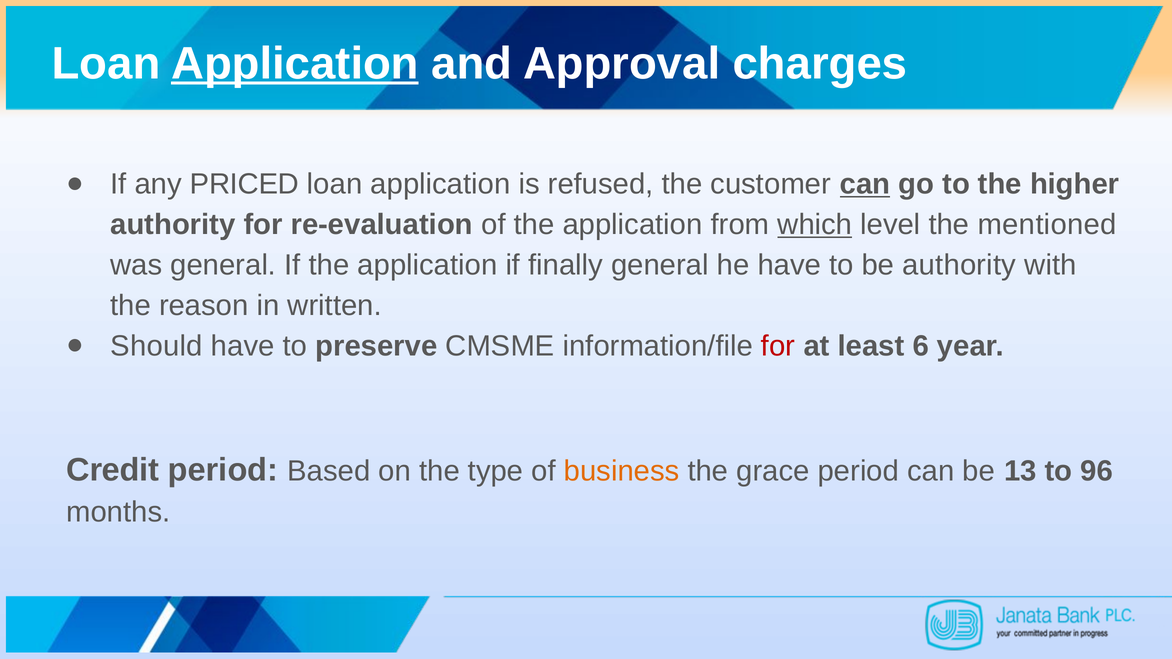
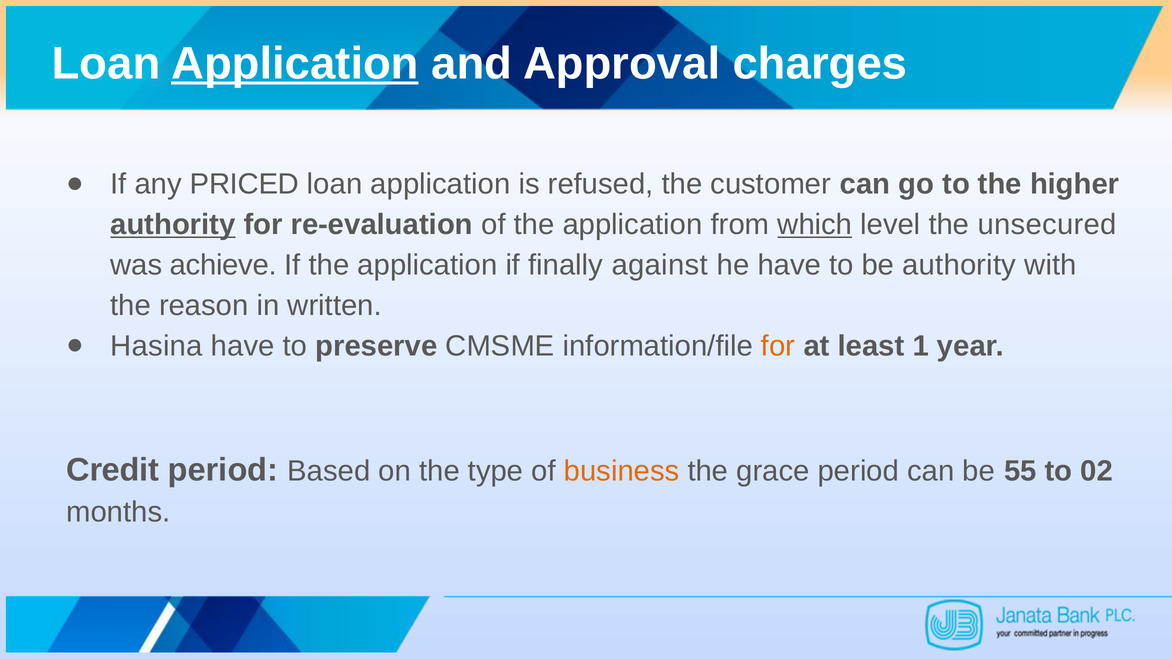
can at (865, 184) underline: present -> none
authority at (173, 225) underline: none -> present
mentioned: mentioned -> unsecured
was general: general -> achieve
finally general: general -> against
Should: Should -> Hasina
for at (778, 346) colour: red -> orange
6: 6 -> 1
13: 13 -> 55
96: 96 -> 02
